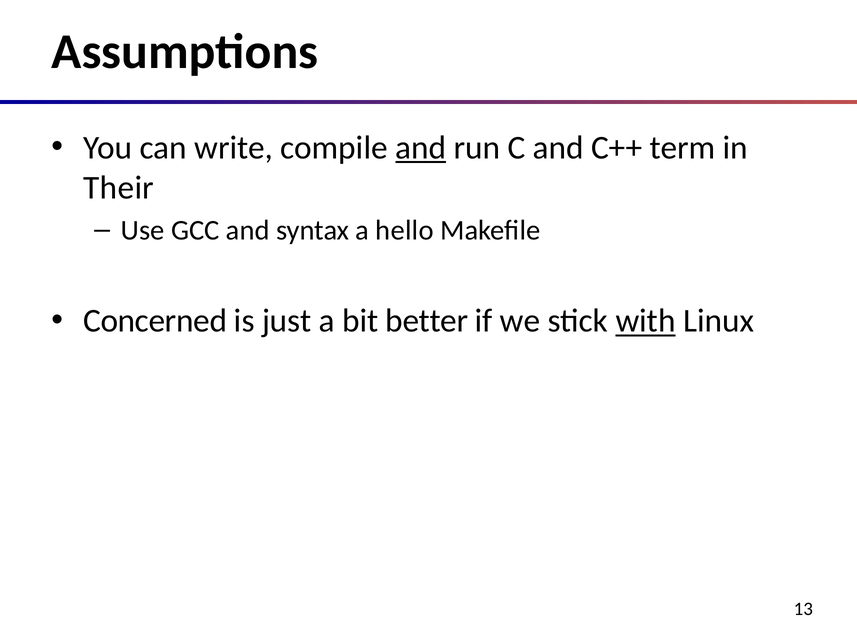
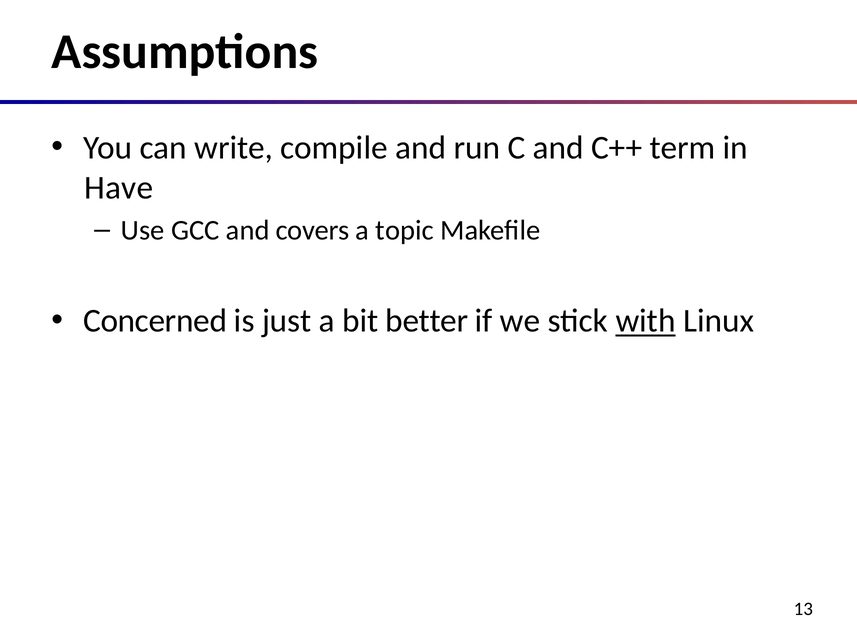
and at (421, 148) underline: present -> none
Their: Their -> Have
syntax: syntax -> covers
hello: hello -> topic
